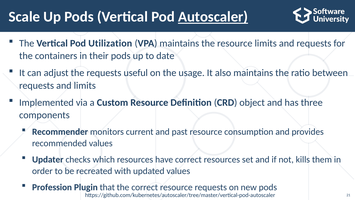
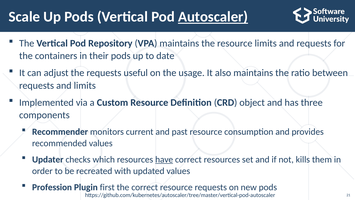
Utilization: Utilization -> Repository
have underline: none -> present
that: that -> first
